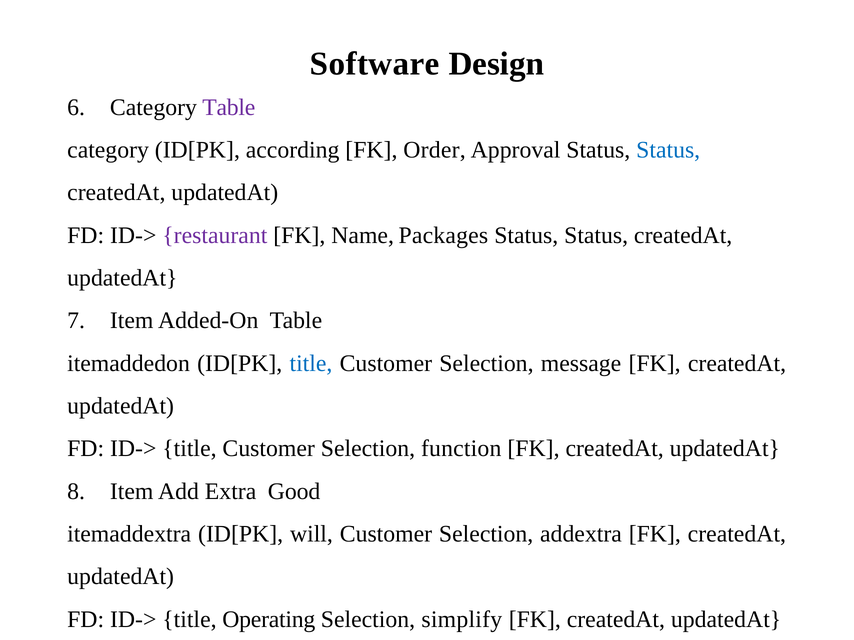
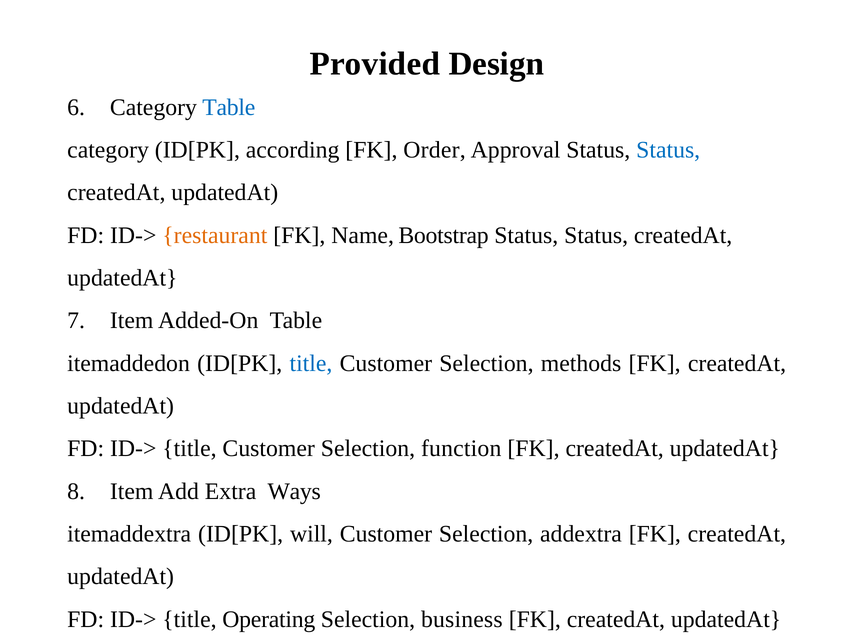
Software: Software -> Provided
Table at (229, 107) colour: purple -> blue
restaurant colour: purple -> orange
Packages: Packages -> Bootstrap
message: message -> methods
Good: Good -> Ways
simplify: simplify -> business
